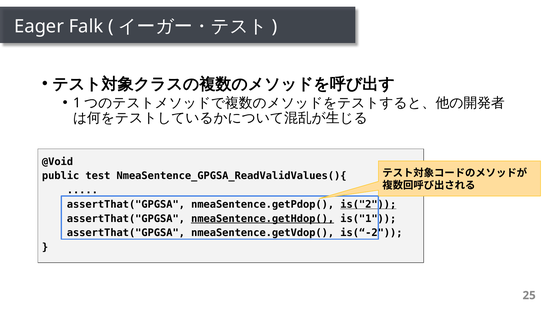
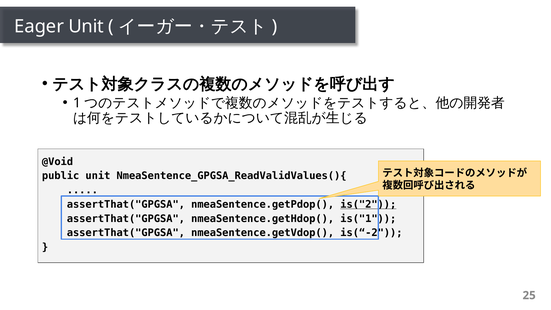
Eager Falk: Falk -> Unit
public test: test -> unit
nmeaSentence.getHdop( underline: present -> none
